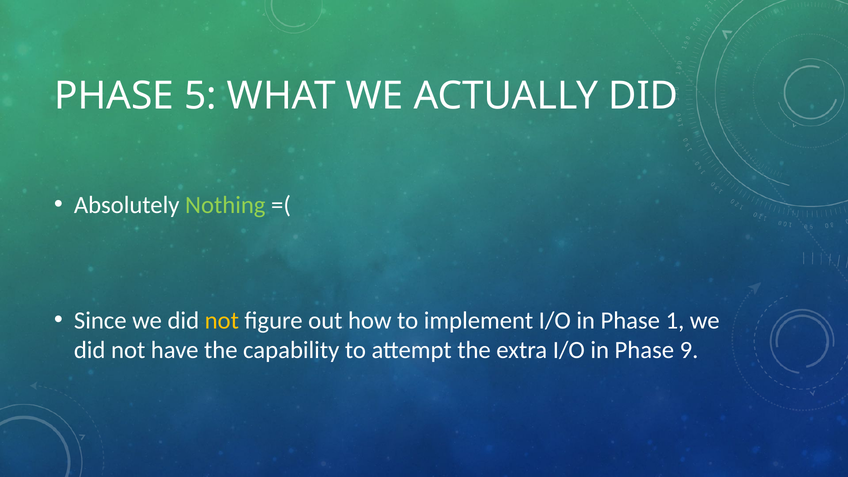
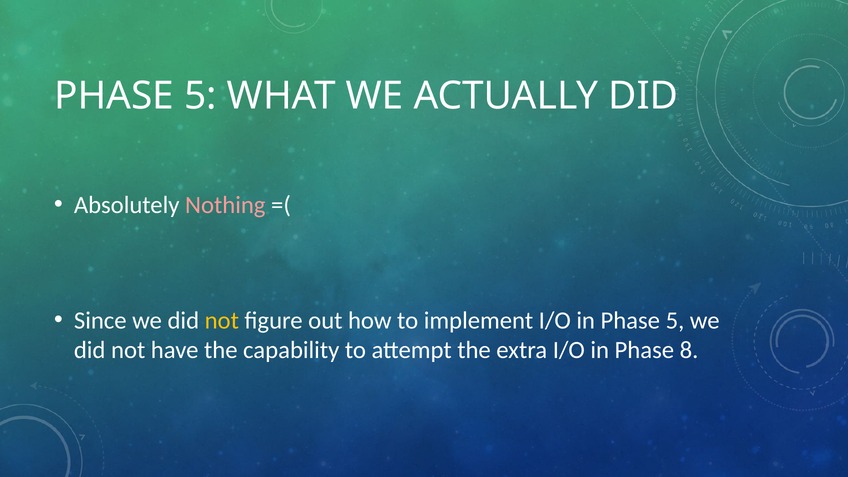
Nothing colour: light green -> pink
in Phase 1: 1 -> 5
9: 9 -> 8
